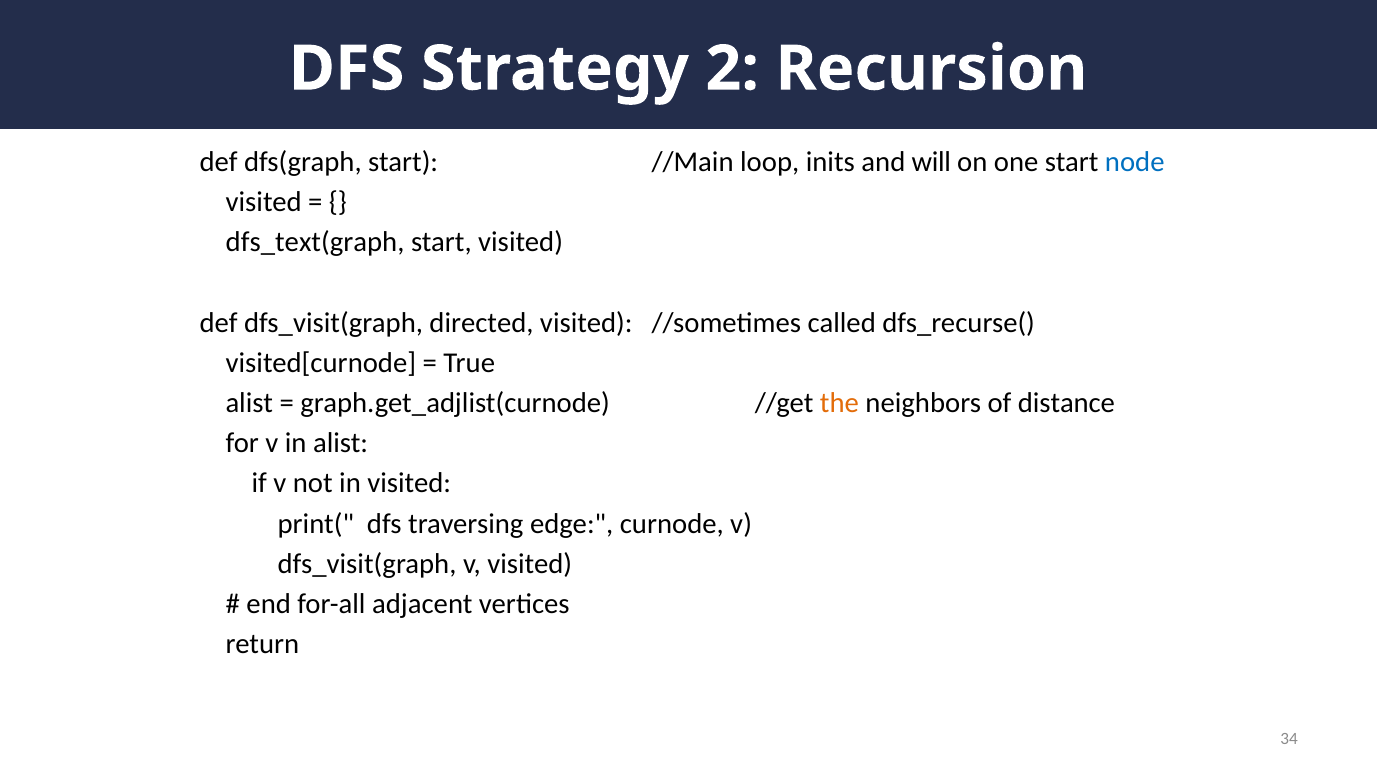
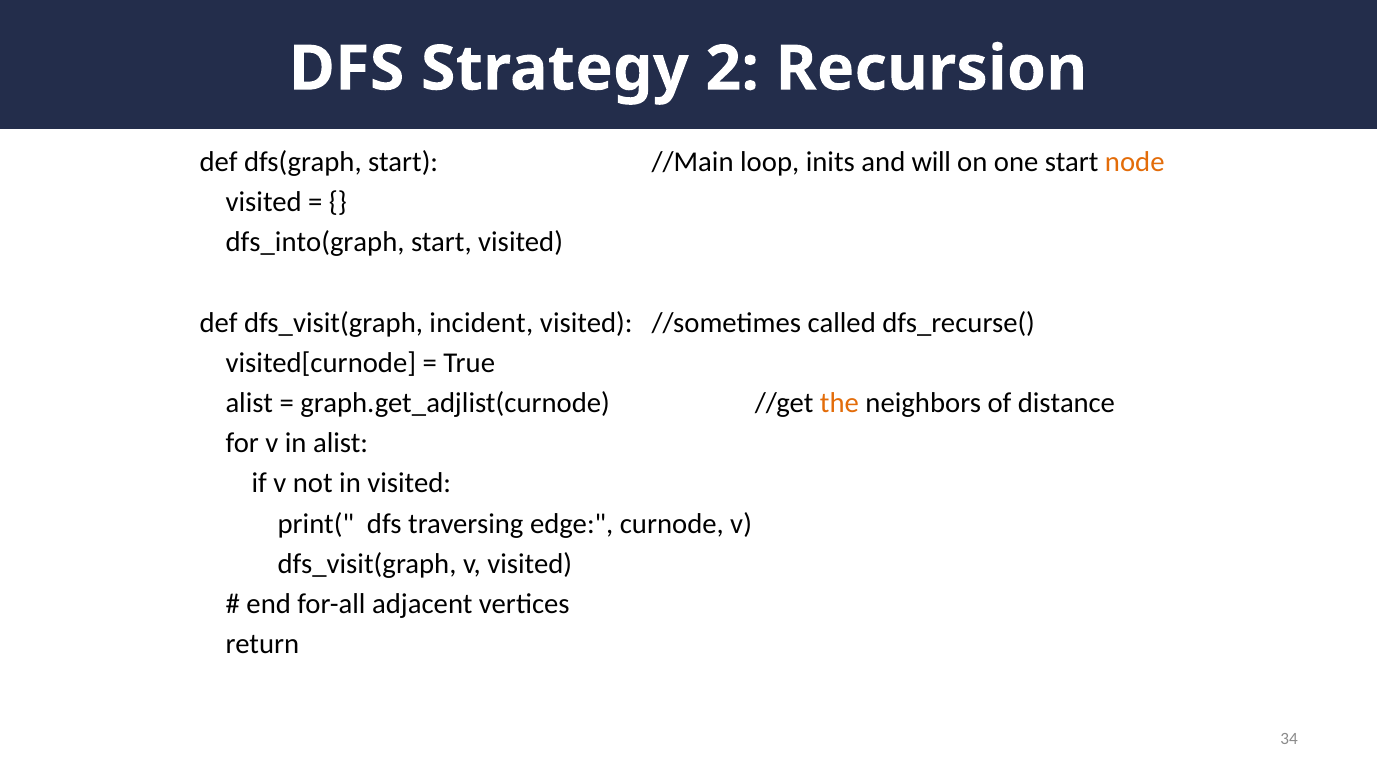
node colour: blue -> orange
dfs_text(graph: dfs_text(graph -> dfs_into(graph
directed: directed -> incident
